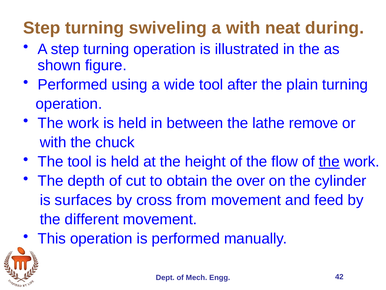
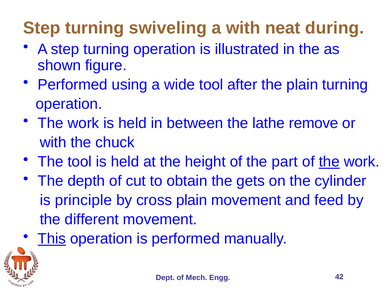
flow: flow -> part
over: over -> gets
surfaces: surfaces -> principle
cross from: from -> plain
This underline: none -> present
